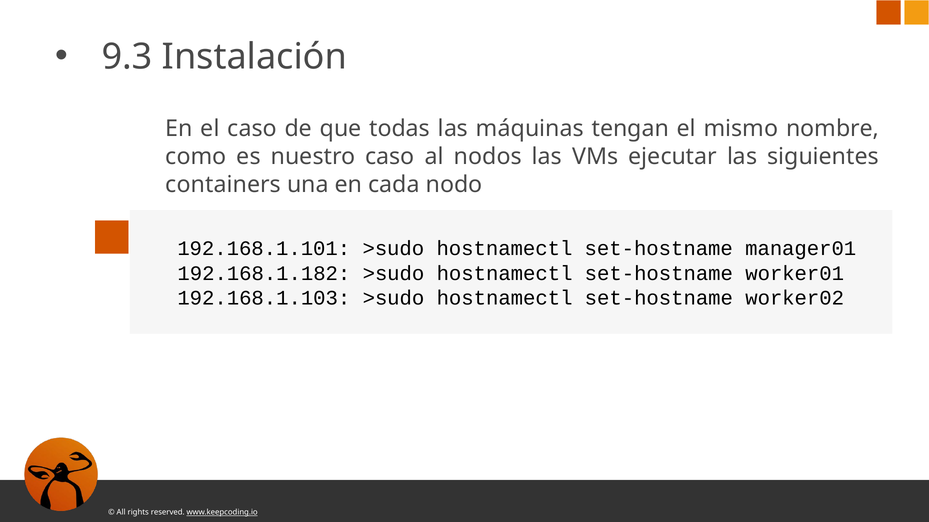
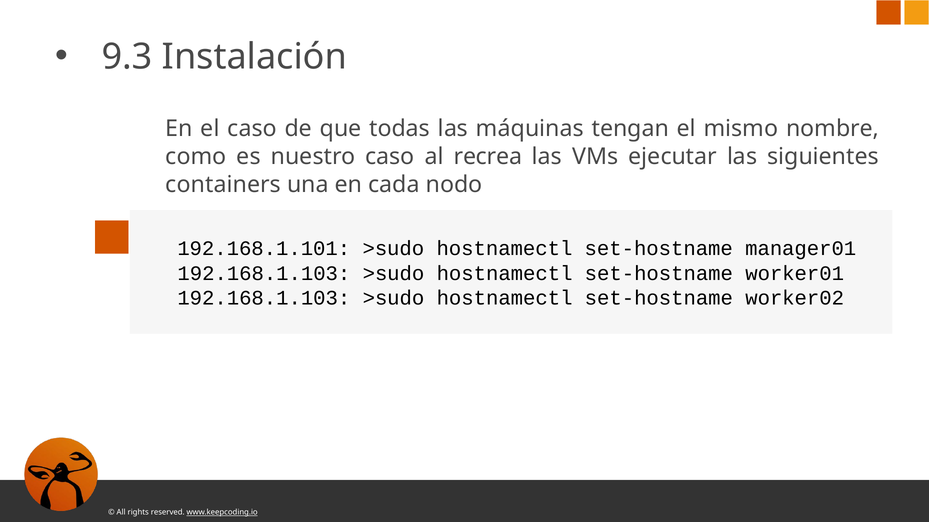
nodos: nodos -> recrea
192.168.1.182 at (264, 274): 192.168.1.182 -> 192.168.1.103
